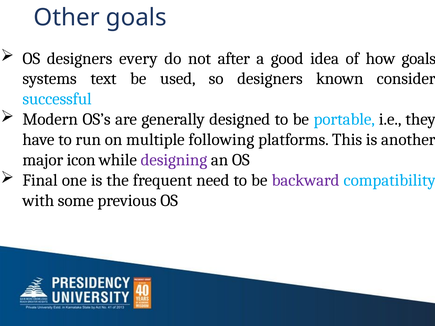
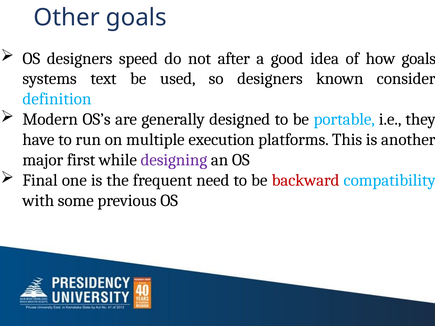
every: every -> speed
successful: successful -> definition
following: following -> execution
icon: icon -> first
backward colour: purple -> red
